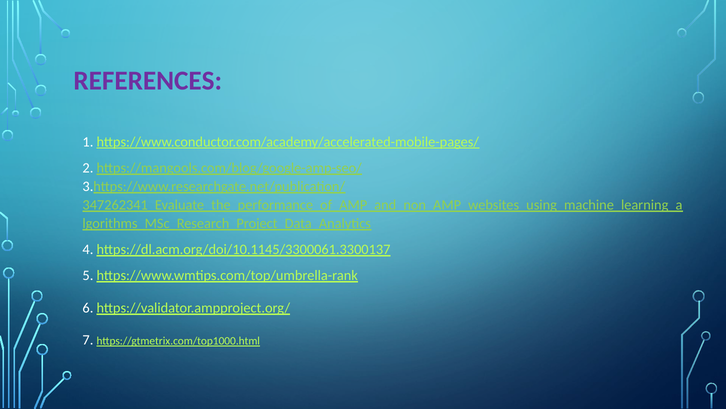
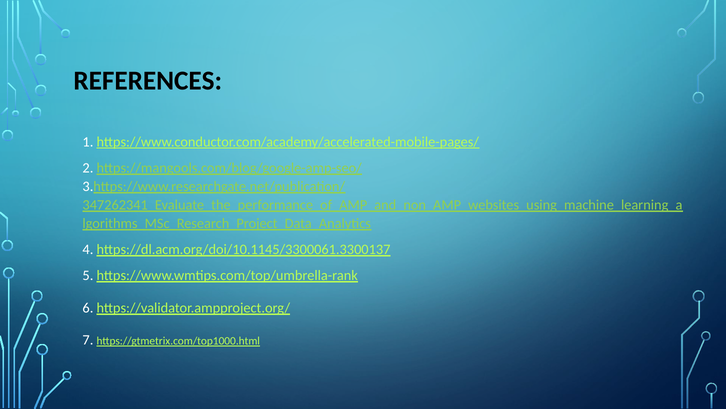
REFERENCES colour: purple -> black
